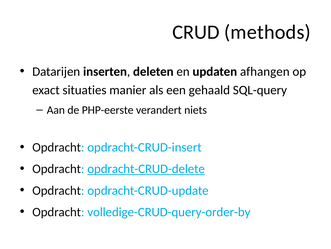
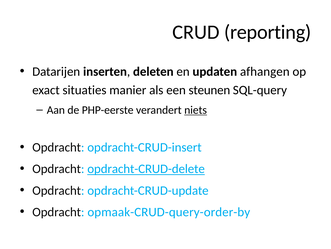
methods: methods -> reporting
gehaald: gehaald -> steunen
niets underline: none -> present
volledige-CRUD-query-order-by: volledige-CRUD-query-order-by -> opmaak-CRUD-query-order-by
